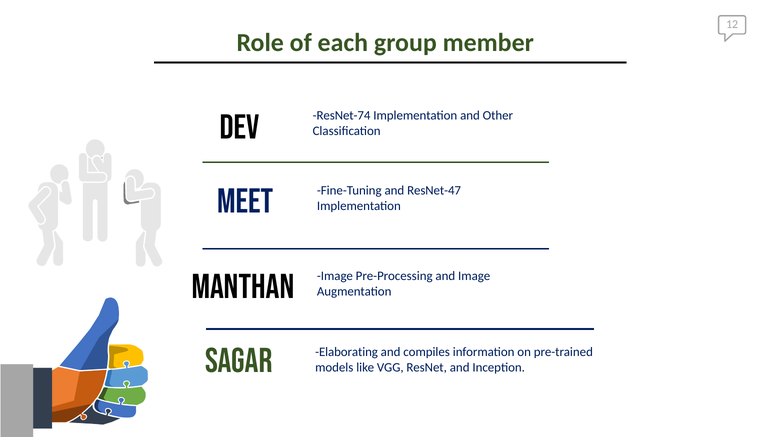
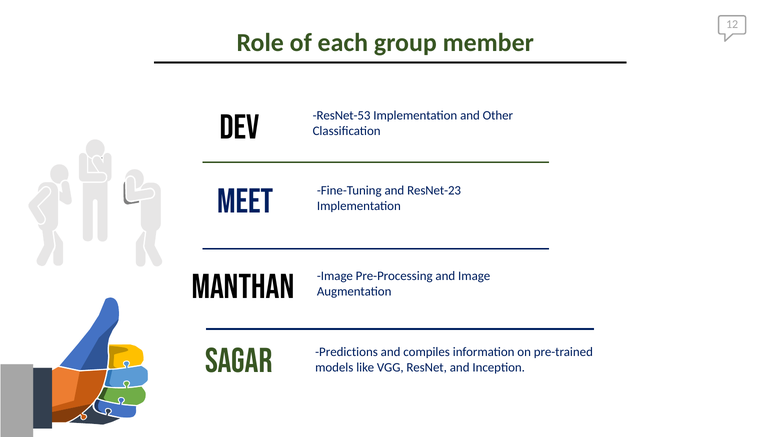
ResNet-74: ResNet-74 -> ResNet-53
ResNet-47: ResNet-47 -> ResNet-23
Elaborating: Elaborating -> Predictions
